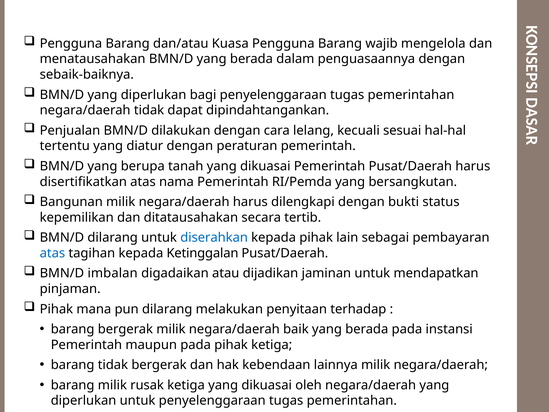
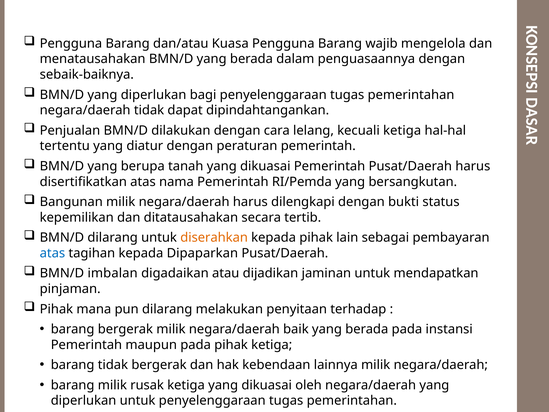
kecuali sesuai: sesuai -> ketiga
diserahkan colour: blue -> orange
Ketinggalan: Ketinggalan -> Dipaparkan
